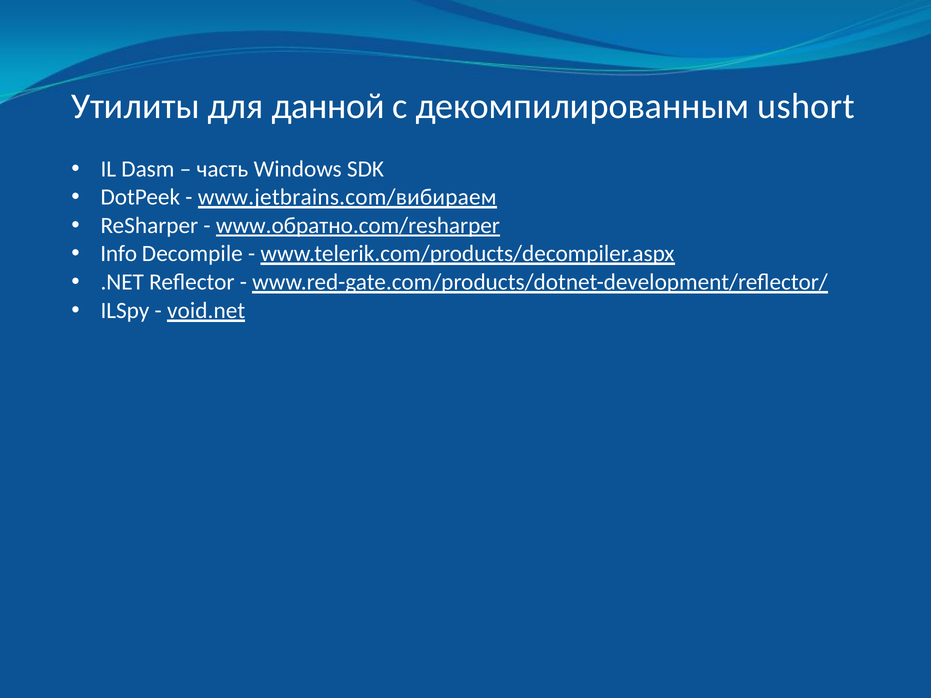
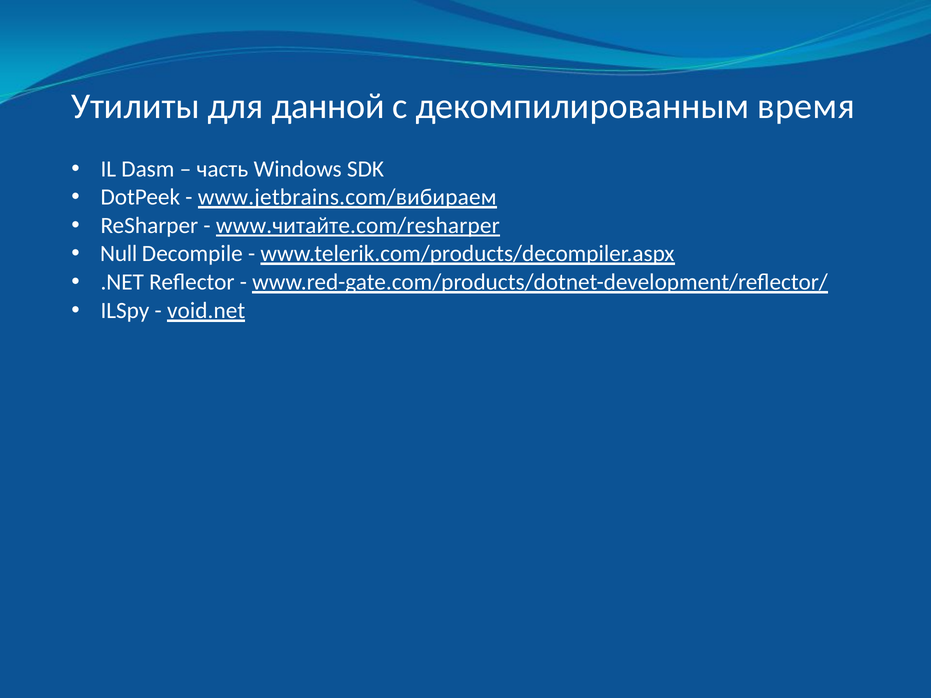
ushort: ushort -> время
www.обратно.com/resharper: www.обратно.com/resharper -> www.читайте.com/resharper
Info: Info -> Null
